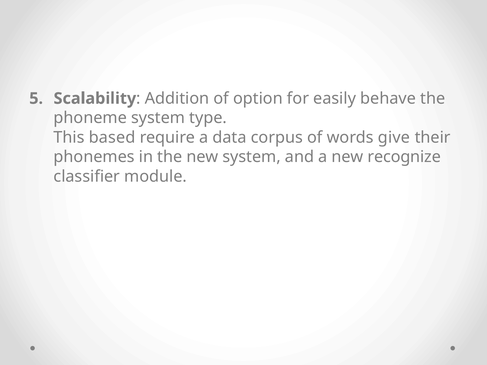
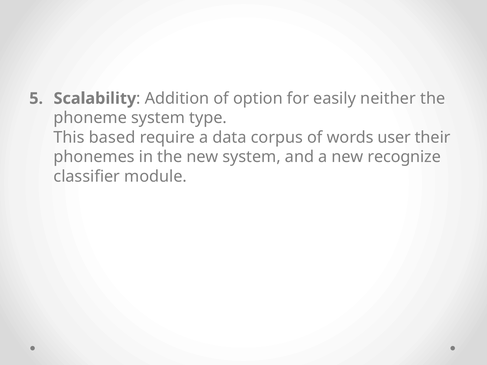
behave: behave -> neither
give: give -> user
